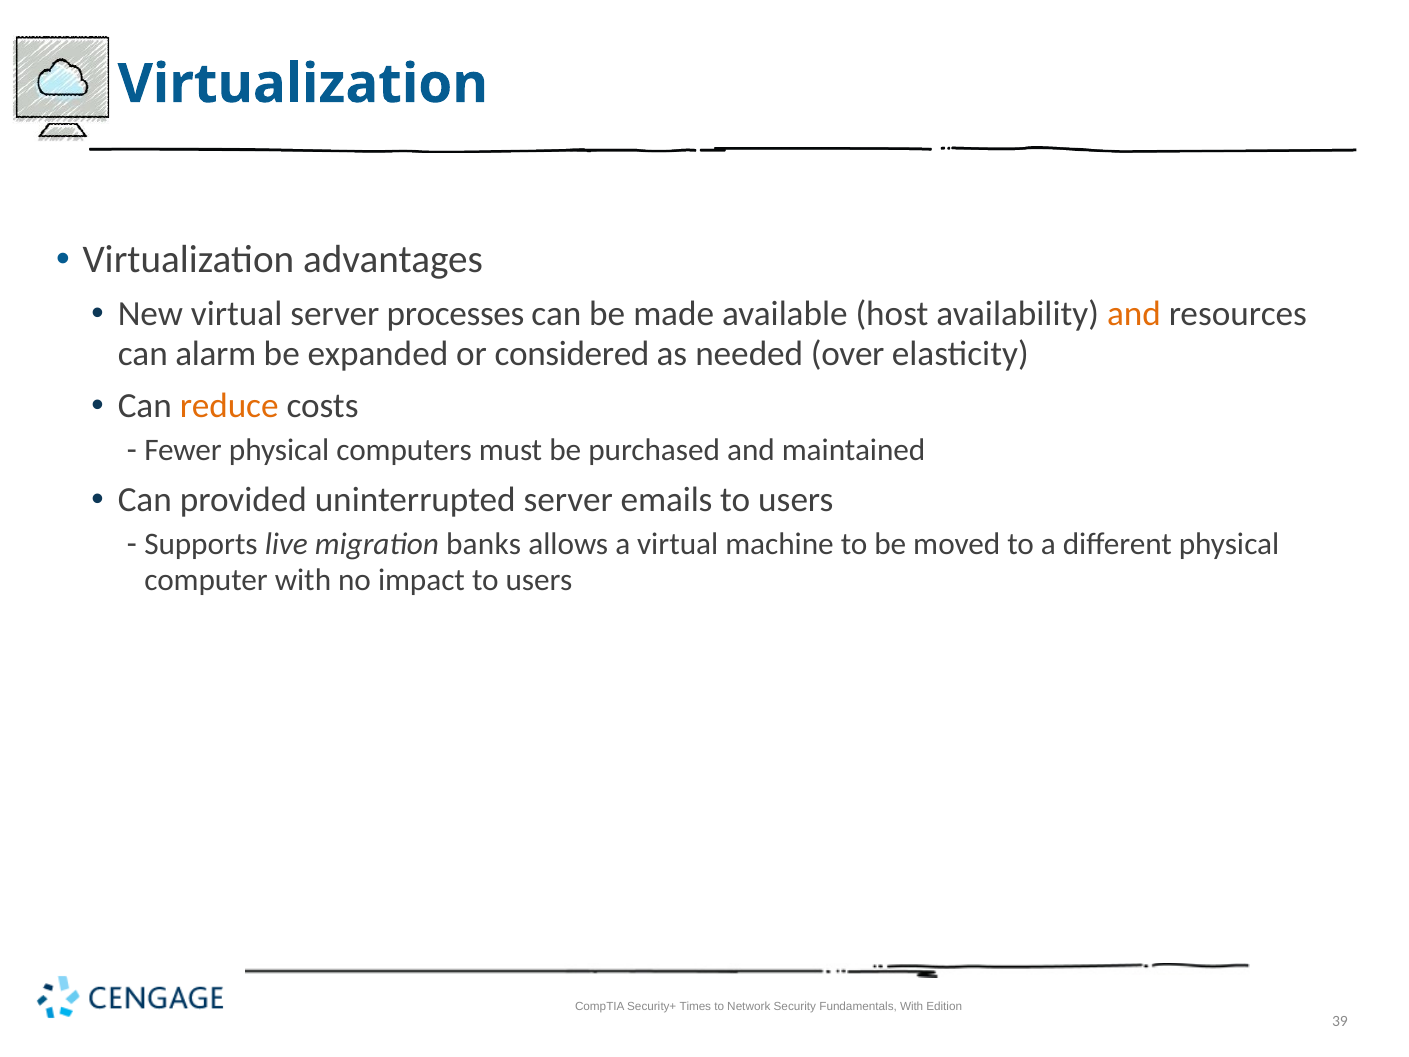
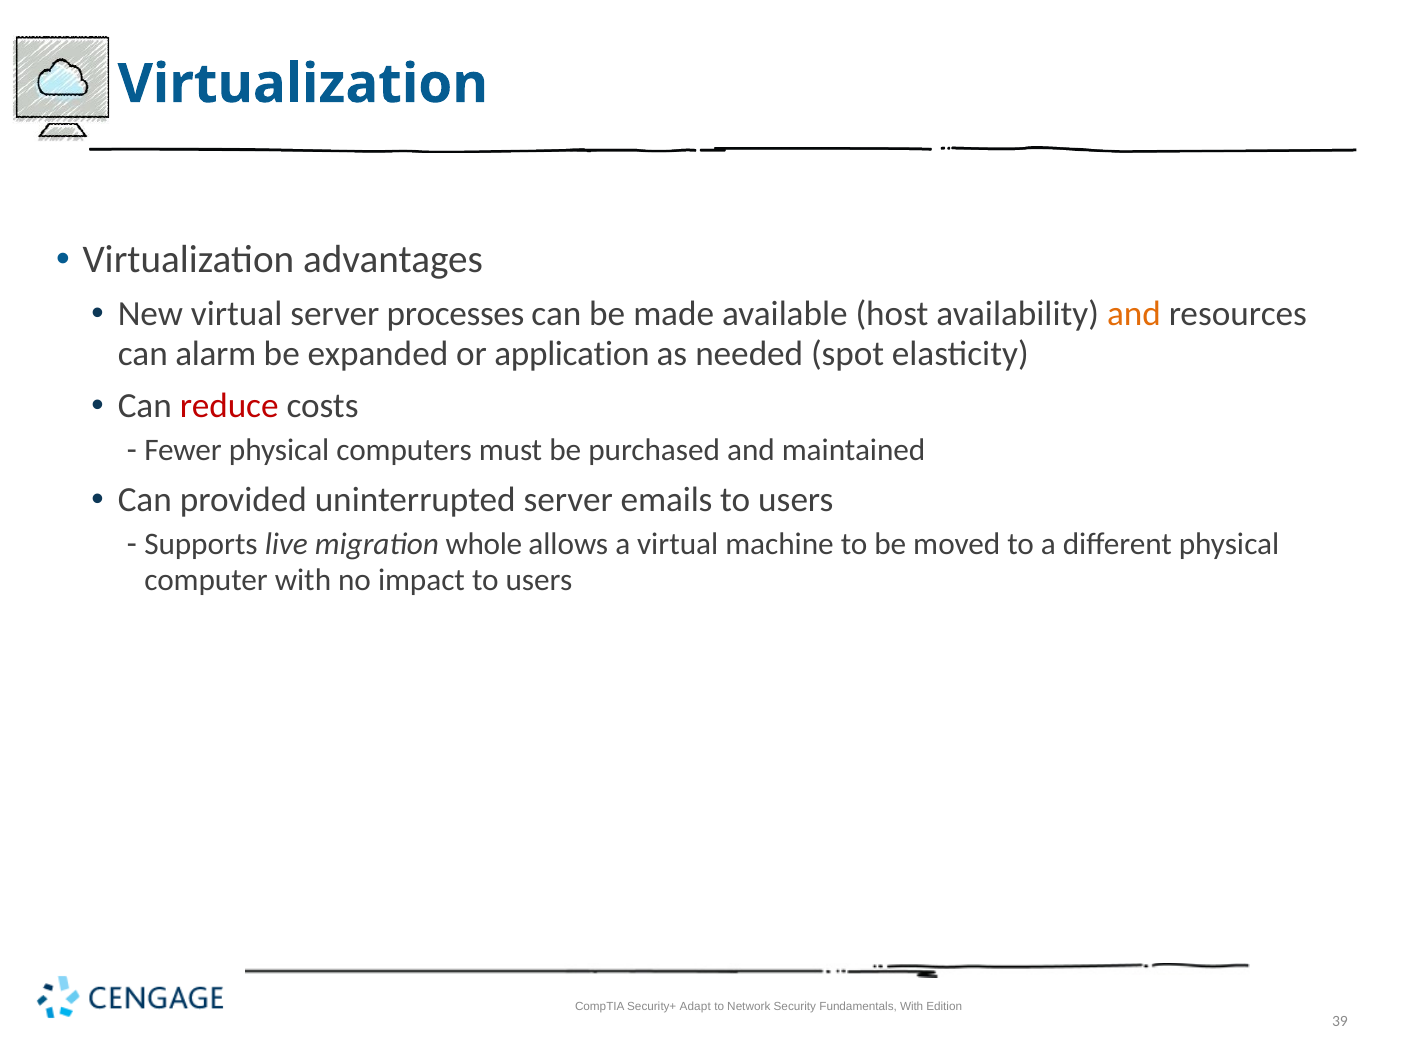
considered: considered -> application
over: over -> spot
reduce colour: orange -> red
banks: banks -> whole
Times: Times -> Adapt
